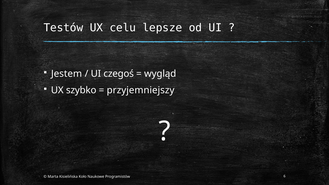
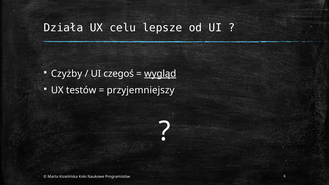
Testów: Testów -> Działa
Jestem: Jestem -> Czyżby
wygląd underline: none -> present
szybko: szybko -> testów
